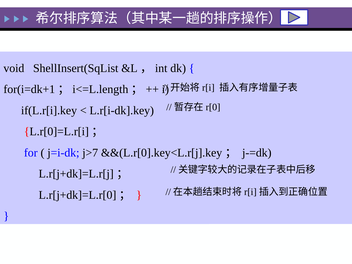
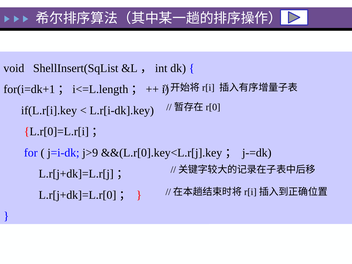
j>7: j>7 -> j>9
